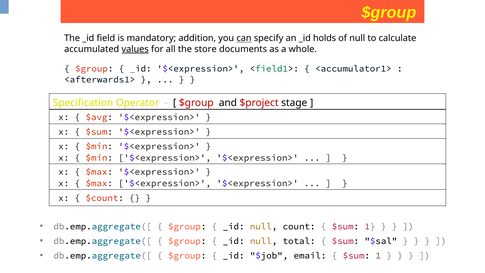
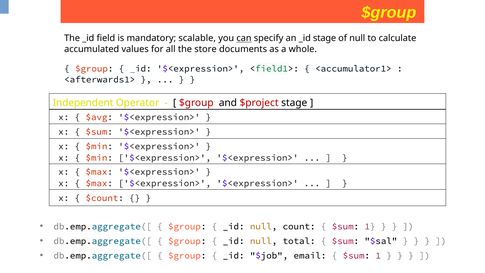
addition: addition -> scalable
_id holds: holds -> stage
values underline: present -> none
Specification: Specification -> Independent
